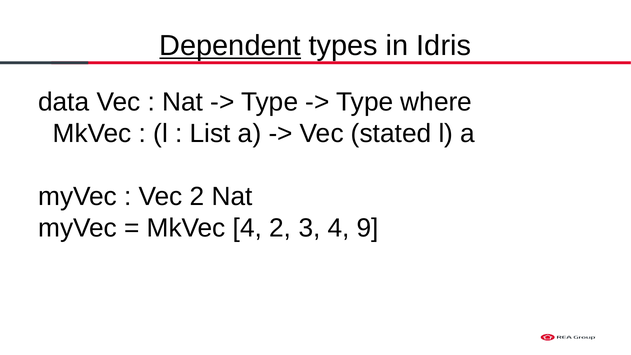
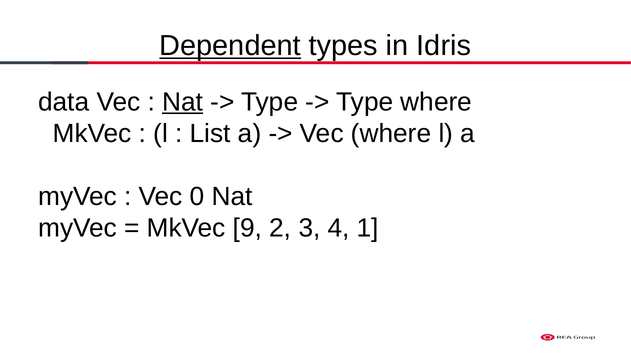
Nat at (183, 102) underline: none -> present
stated at (391, 133): stated -> where
Vec 2: 2 -> 0
MkVec 4: 4 -> 9
9: 9 -> 1
